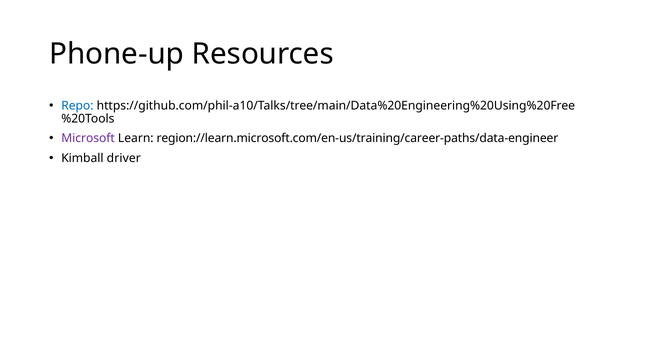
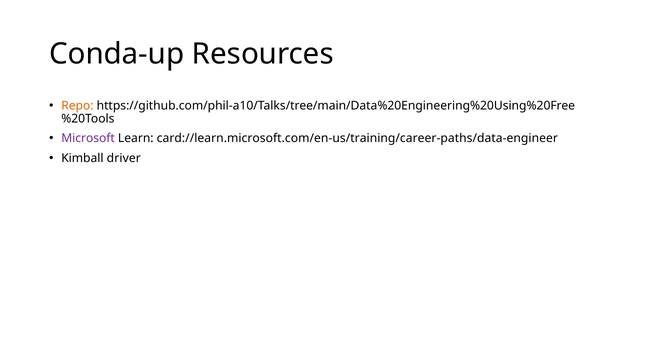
Phone-up: Phone-up -> Conda-up
Repo colour: blue -> orange
region://learn.microsoft.com/en-us/training/career-paths/data-engineer: region://learn.microsoft.com/en-us/training/career-paths/data-engineer -> card://learn.microsoft.com/en-us/training/career-paths/data-engineer
